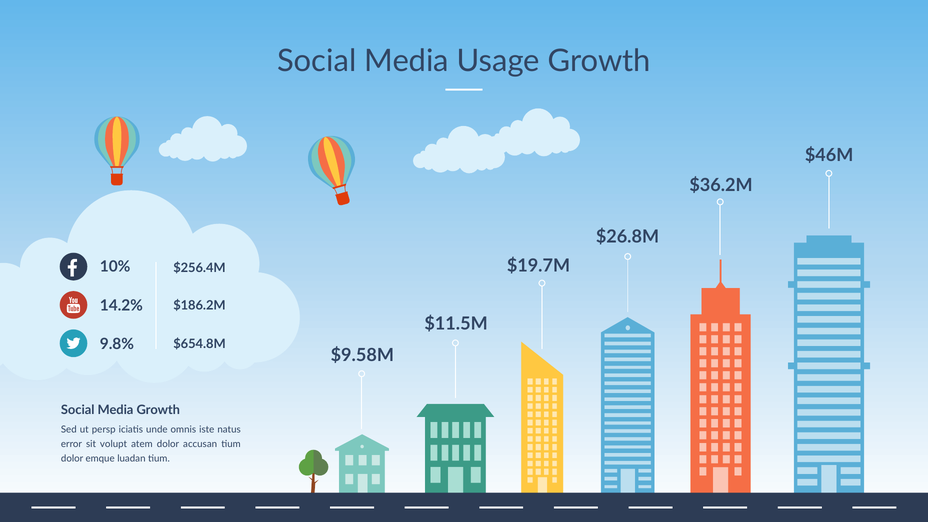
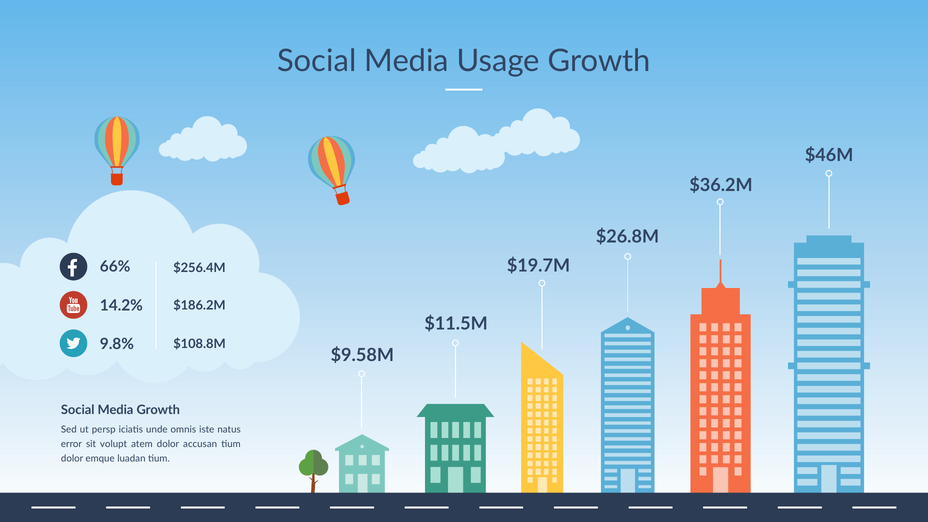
10%: 10% -> 66%
$654.8M: $654.8M -> $108.8M
